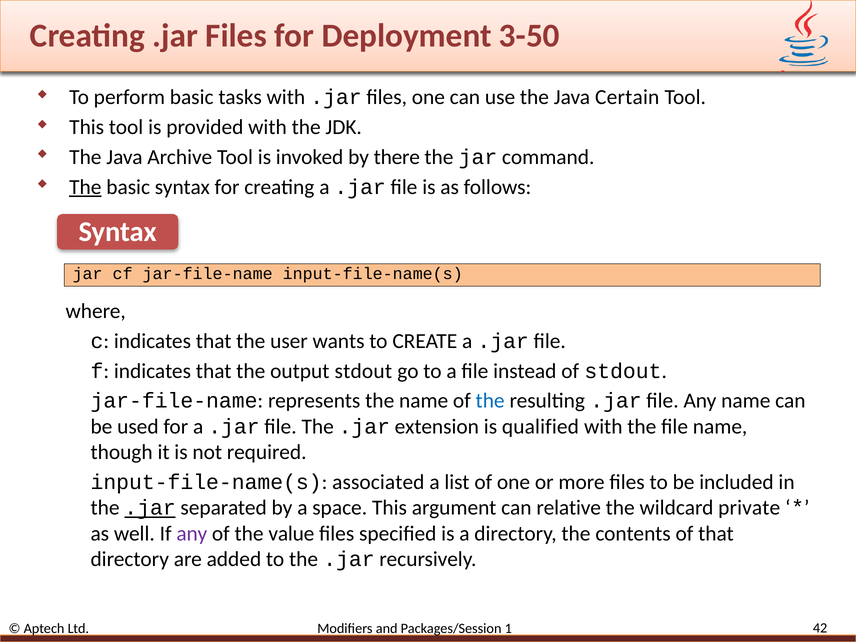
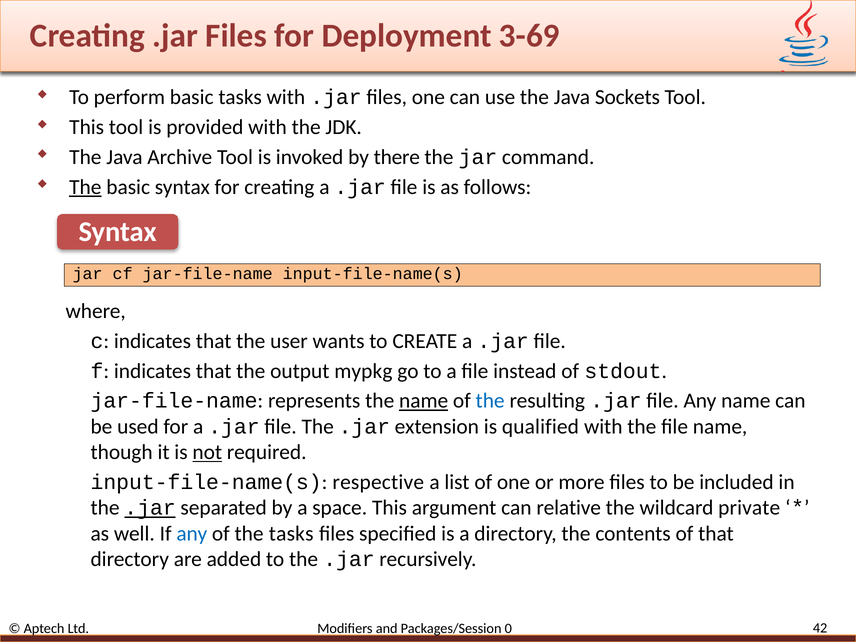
3-50: 3-50 -> 3-69
Certain: Certain -> Sockets
output stdout: stdout -> mypkg
name at (424, 401) underline: none -> present
not underline: none -> present
associated: associated -> respective
any at (192, 534) colour: purple -> blue
the value: value -> tasks
1: 1 -> 0
